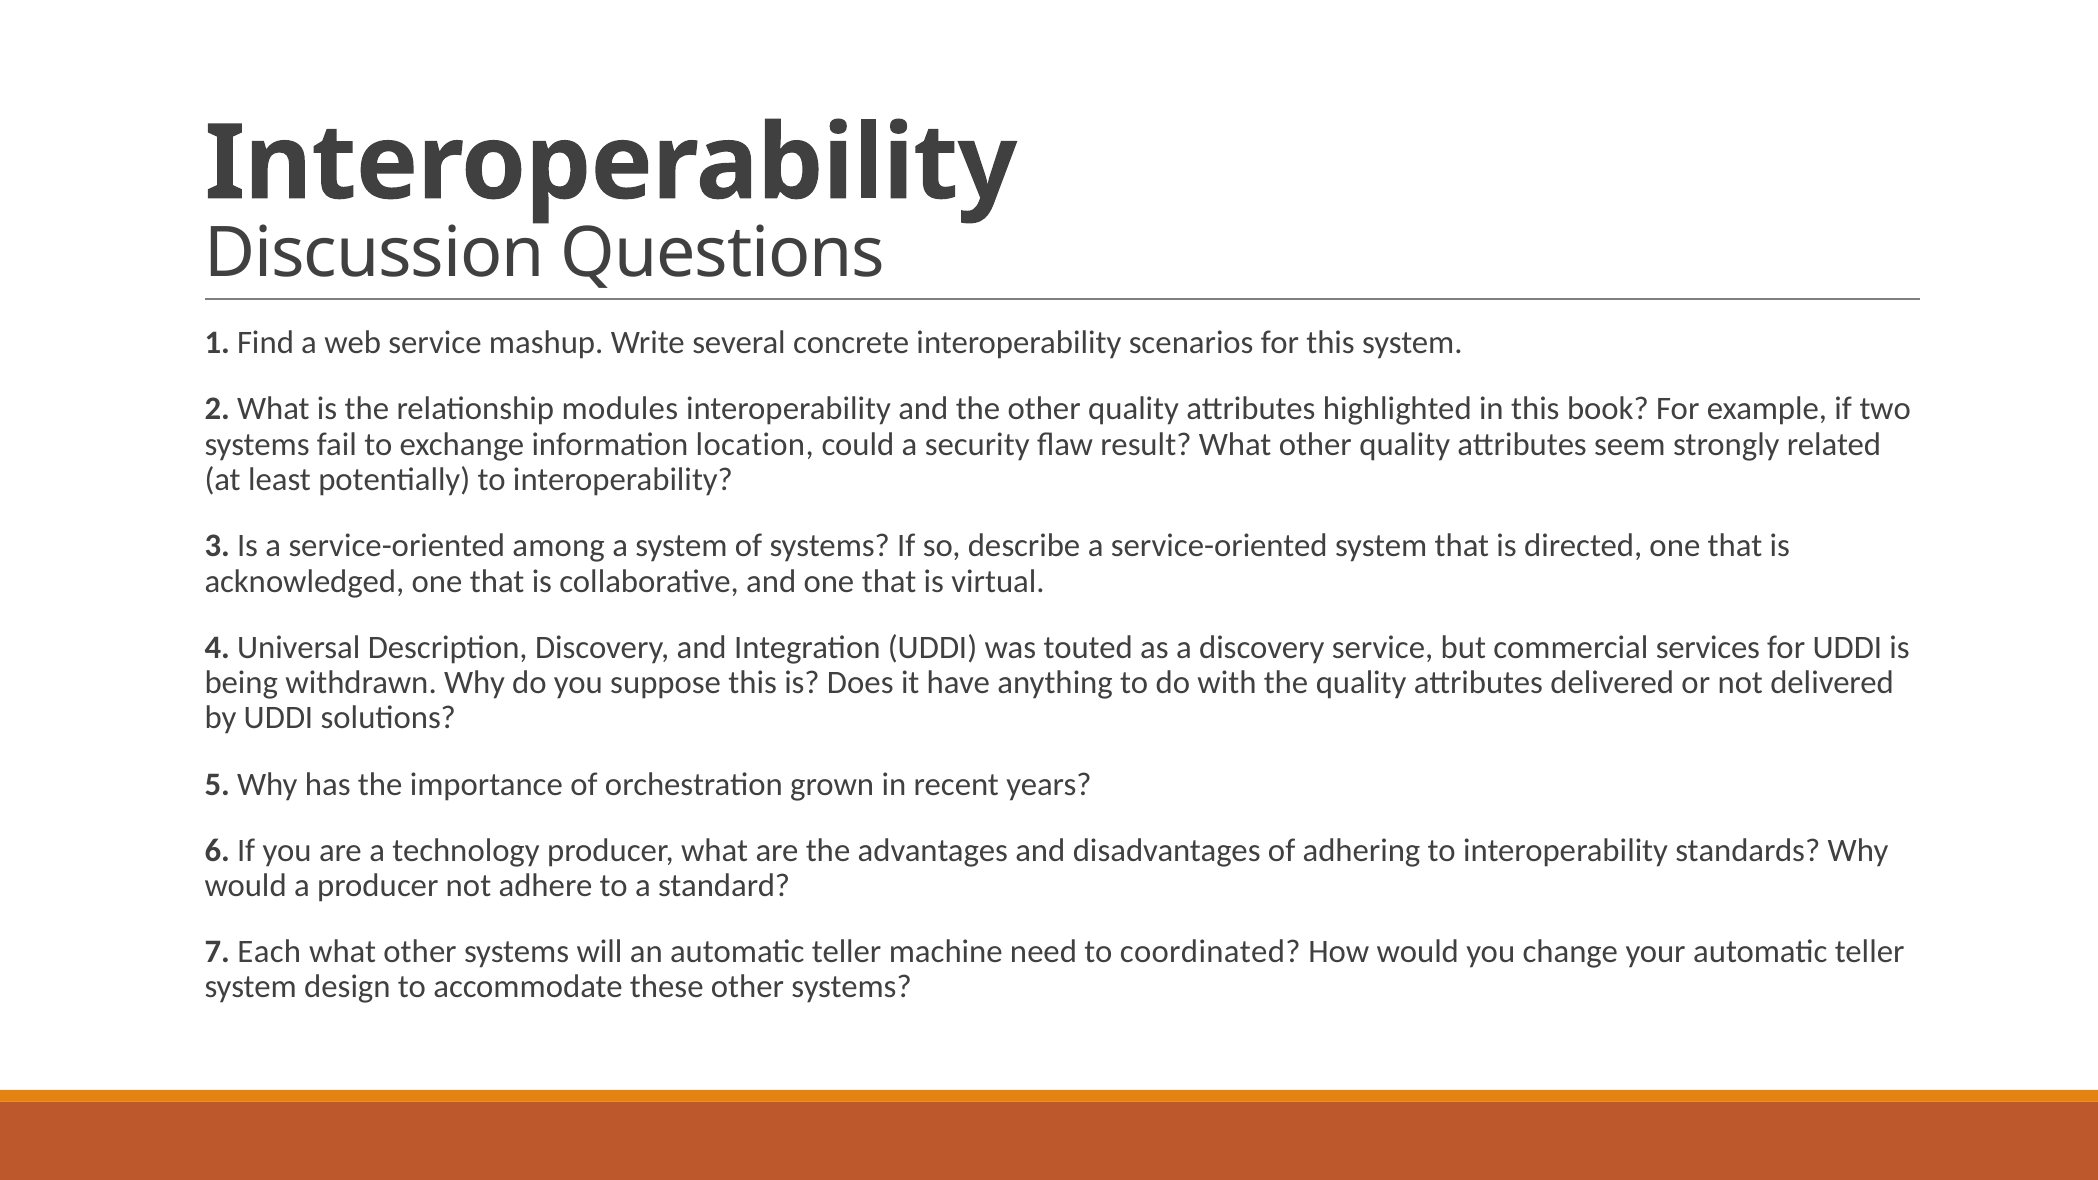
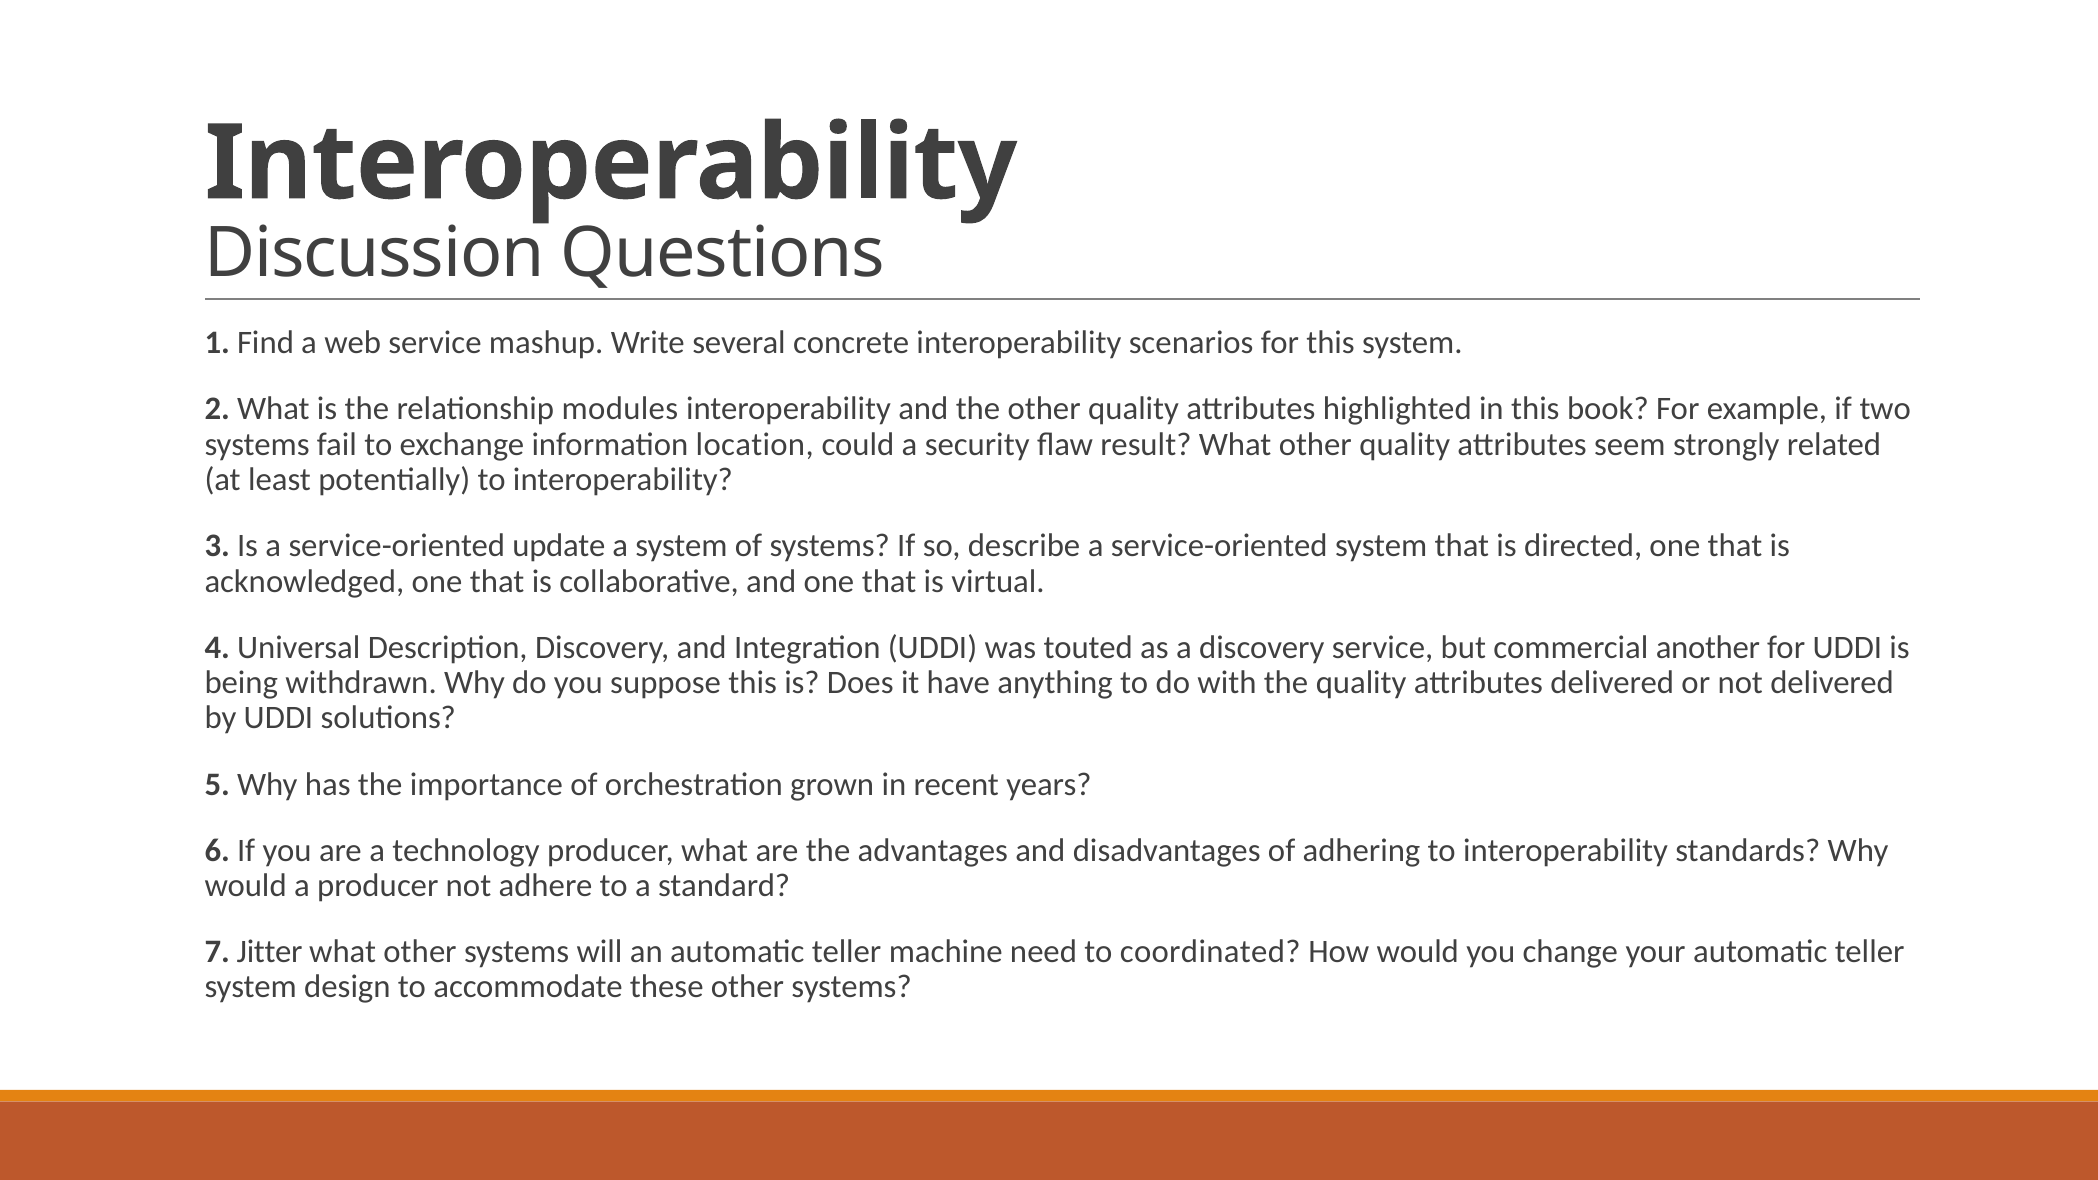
among: among -> update
services: services -> another
Each: Each -> Jitter
